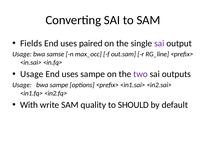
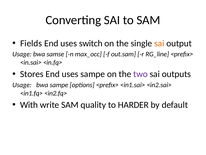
paired: paired -> switch
sai at (159, 43) colour: purple -> orange
Usage at (32, 74): Usage -> Stores
SHOULD: SHOULD -> HARDER
